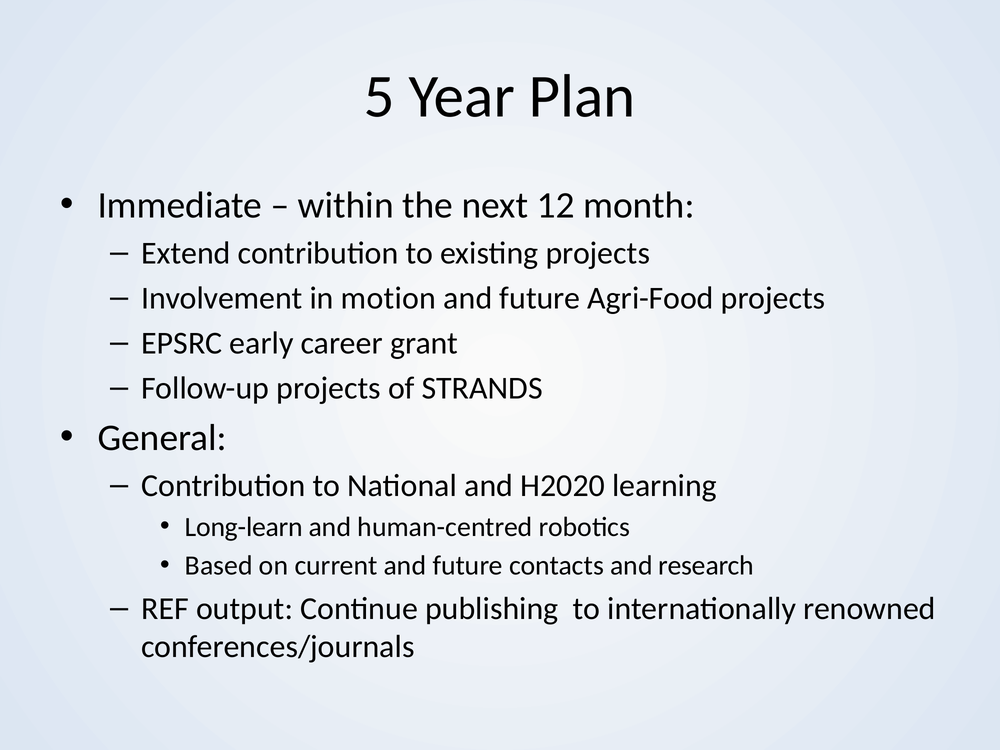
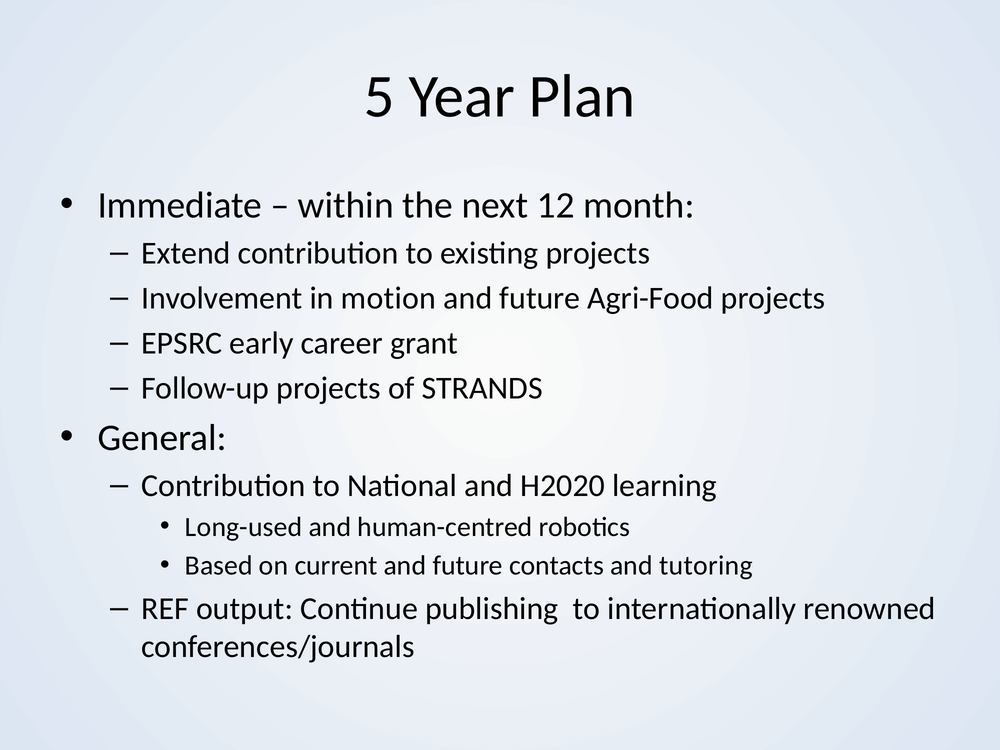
Long-learn: Long-learn -> Long-used
research: research -> tutoring
